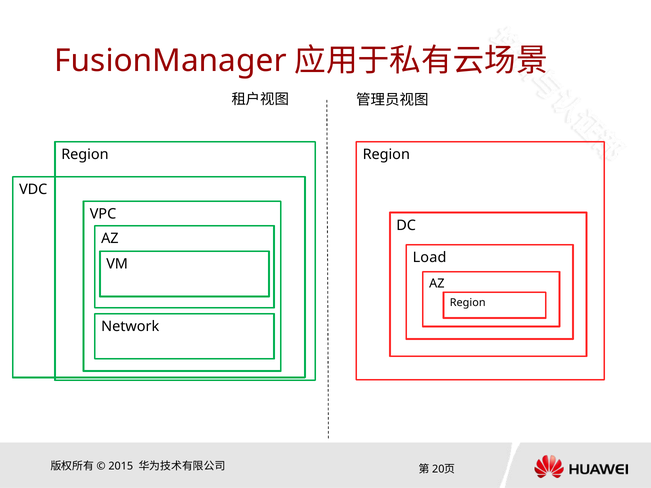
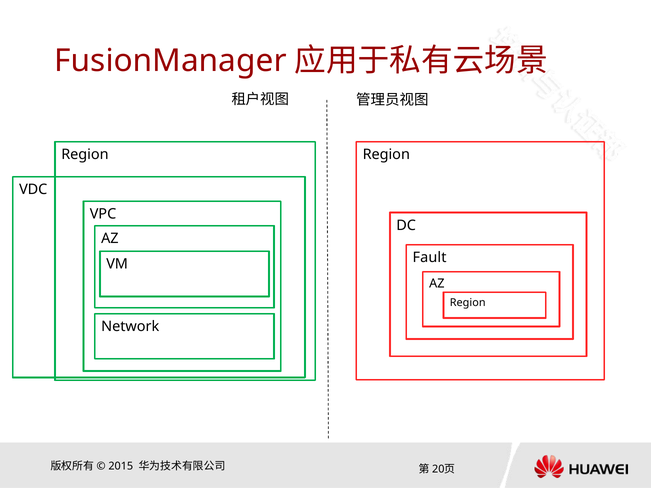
Load: Load -> Fault
